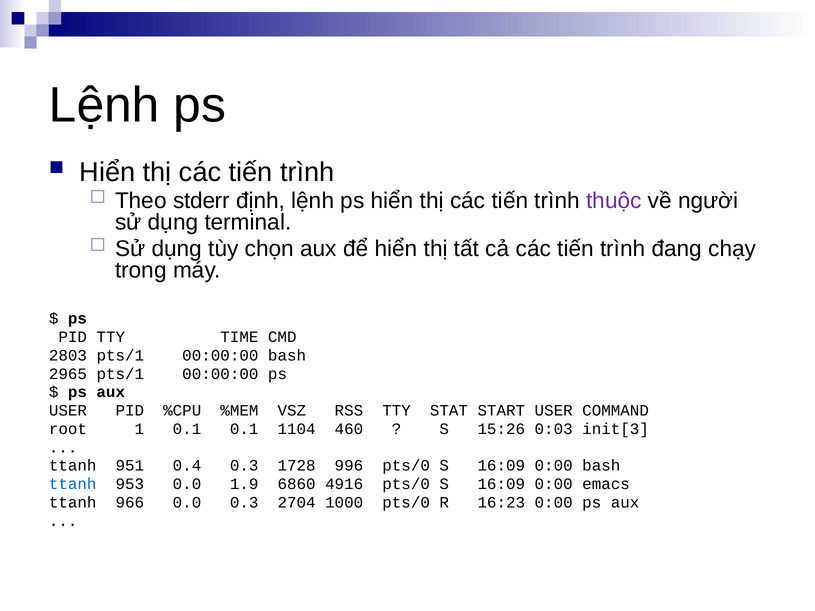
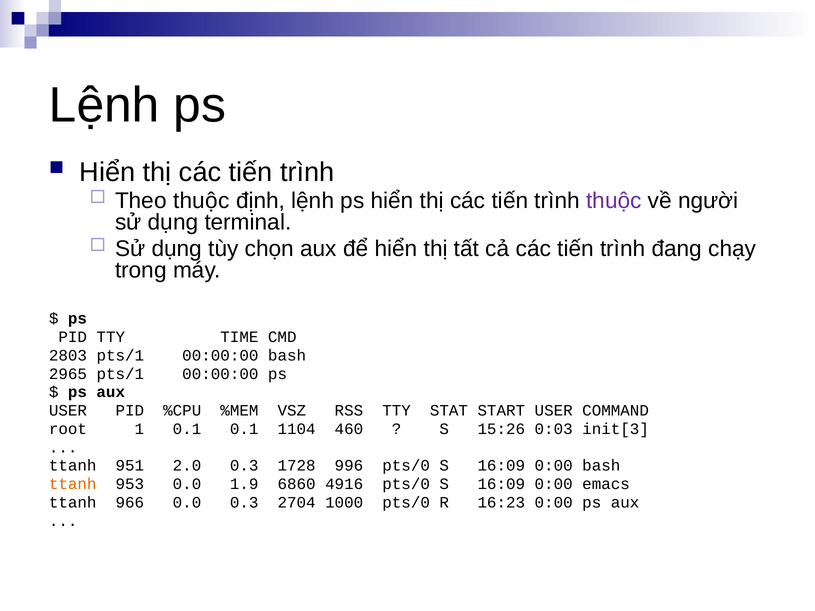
Theo stderr: stderr -> thuộc
0.4: 0.4 -> 2.0
ttanh at (73, 484) colour: blue -> orange
